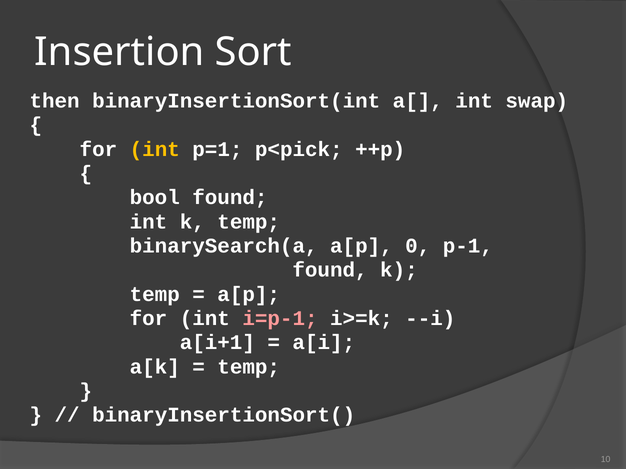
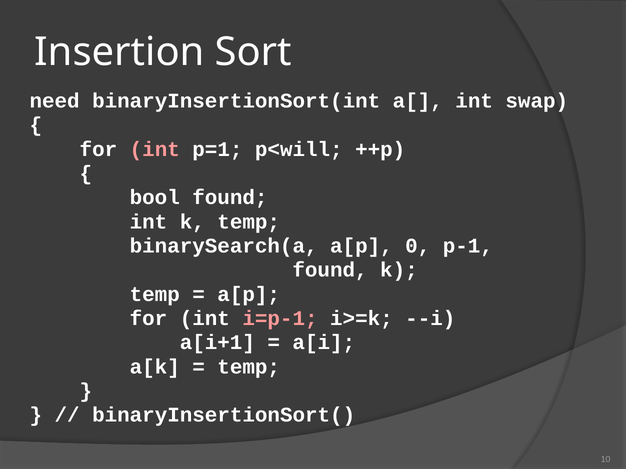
then: then -> need
int at (155, 149) colour: yellow -> pink
p<pick: p<pick -> p<will
